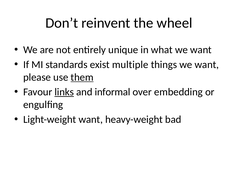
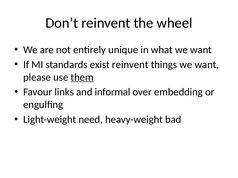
exist multiple: multiple -> reinvent
links underline: present -> none
Light-weight want: want -> need
